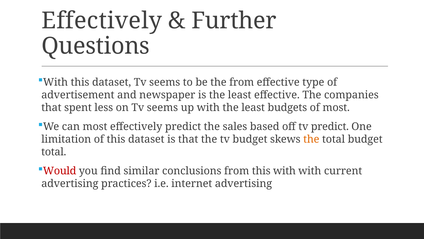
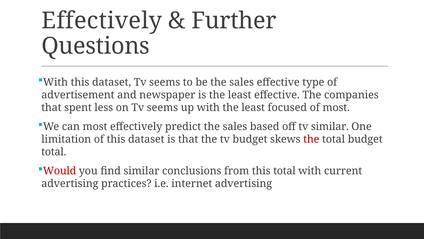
be the from: from -> sales
budgets: budgets -> focused
tv predict: predict -> similar
the at (311, 139) colour: orange -> red
this with: with -> total
